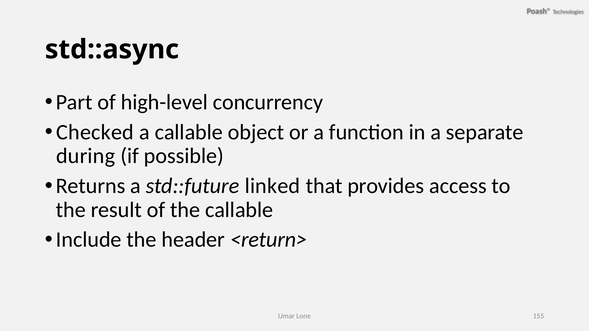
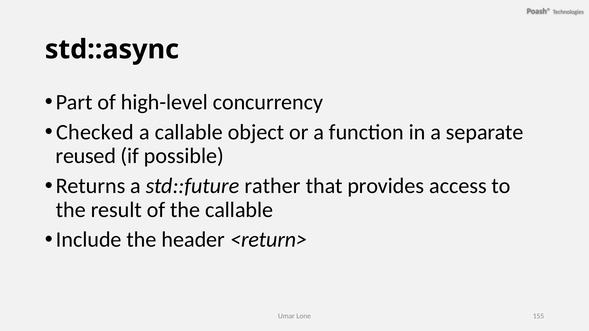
during: during -> reused
linked: linked -> rather
